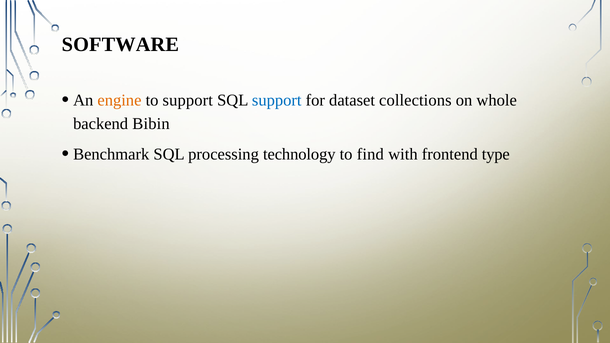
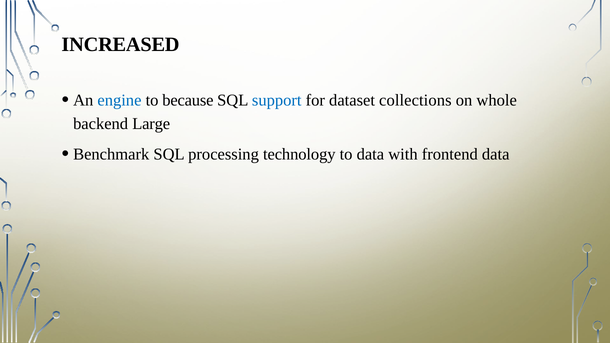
SOFTWARE: SOFTWARE -> INCREASED
engine colour: orange -> blue
to support: support -> because
Bibin: Bibin -> Large
to find: find -> data
frontend type: type -> data
